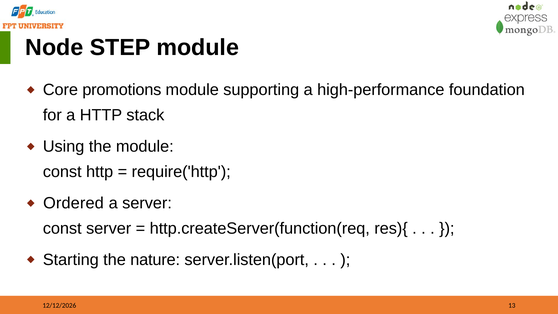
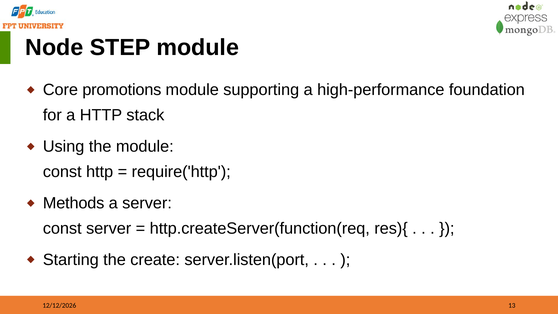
Ordered: Ordered -> Methods
nature: nature -> create
